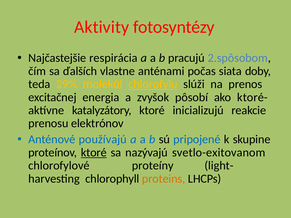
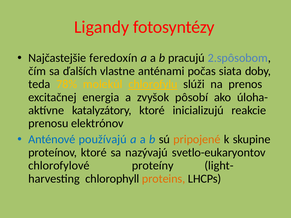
Aktivity: Aktivity -> Ligandy
respirácia: respirácia -> feredoxín
29%: 29% -> 78%
ktoré-: ktoré- -> úloha-
pripojené colour: blue -> orange
ktoré at (94, 153) underline: present -> none
svetlo-exitovanom: svetlo-exitovanom -> svetlo-eukaryontov
